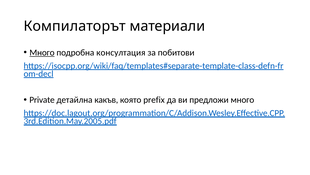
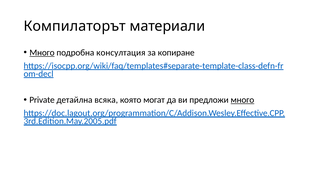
побитови: побитови -> копиране
какъв: какъв -> всяка
prefix: prefix -> могат
много at (242, 100) underline: none -> present
